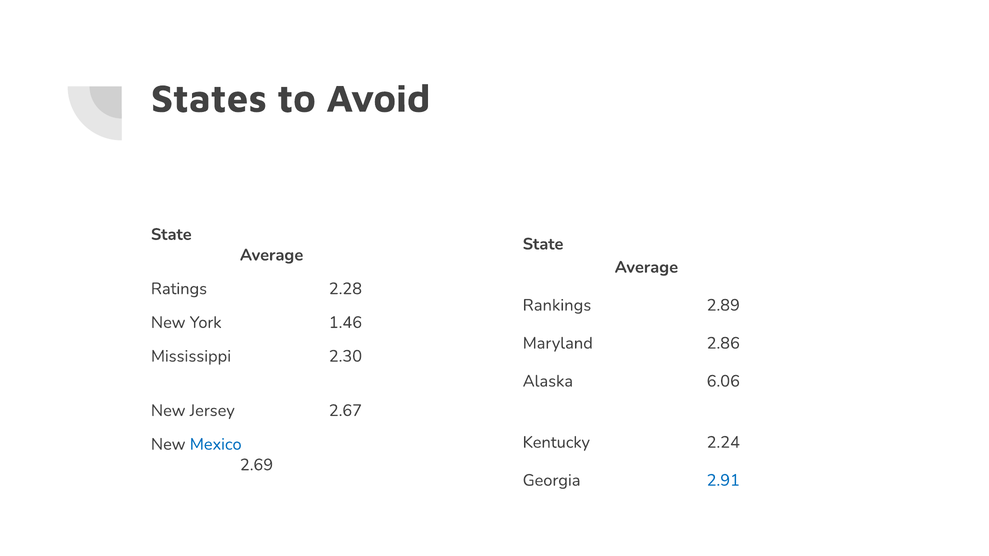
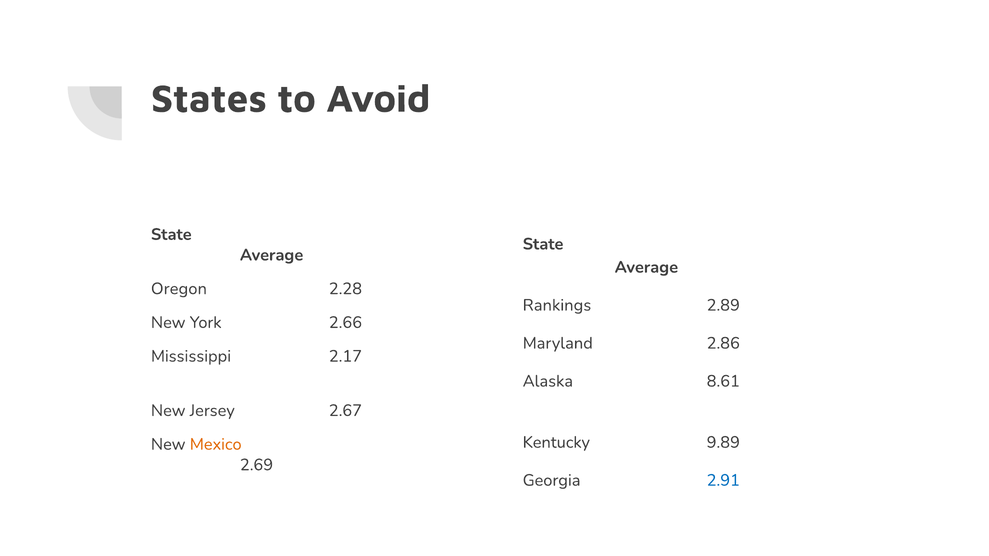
Ratings: Ratings -> Oregon
1.46: 1.46 -> 2.66
2.30: 2.30 -> 2.17
6.06: 6.06 -> 8.61
2.24: 2.24 -> 9.89
Mexico colour: blue -> orange
